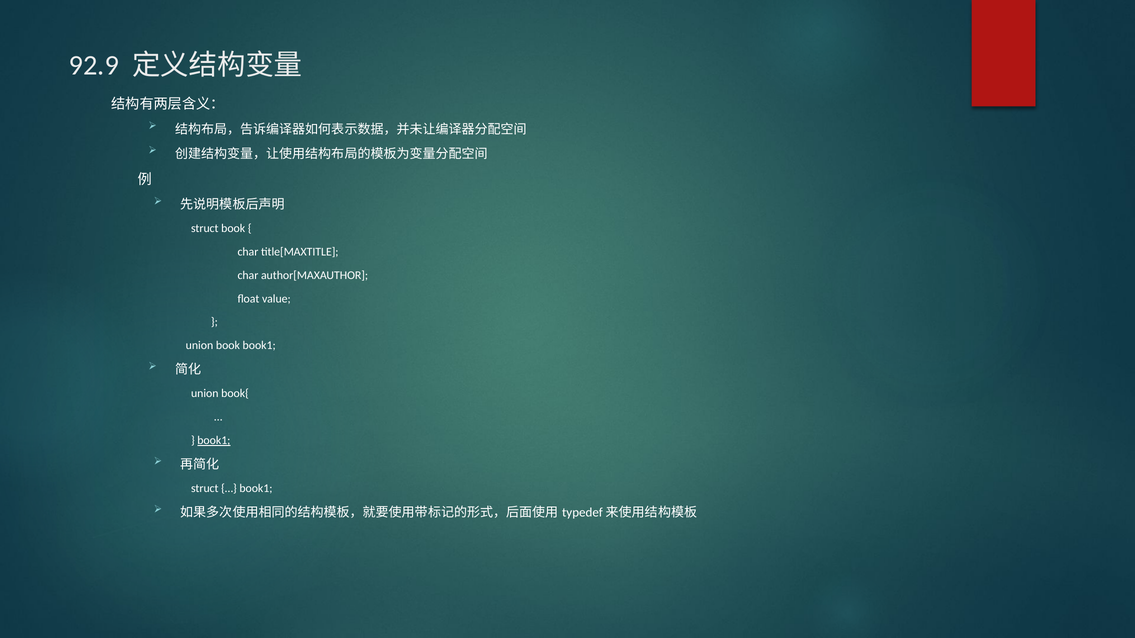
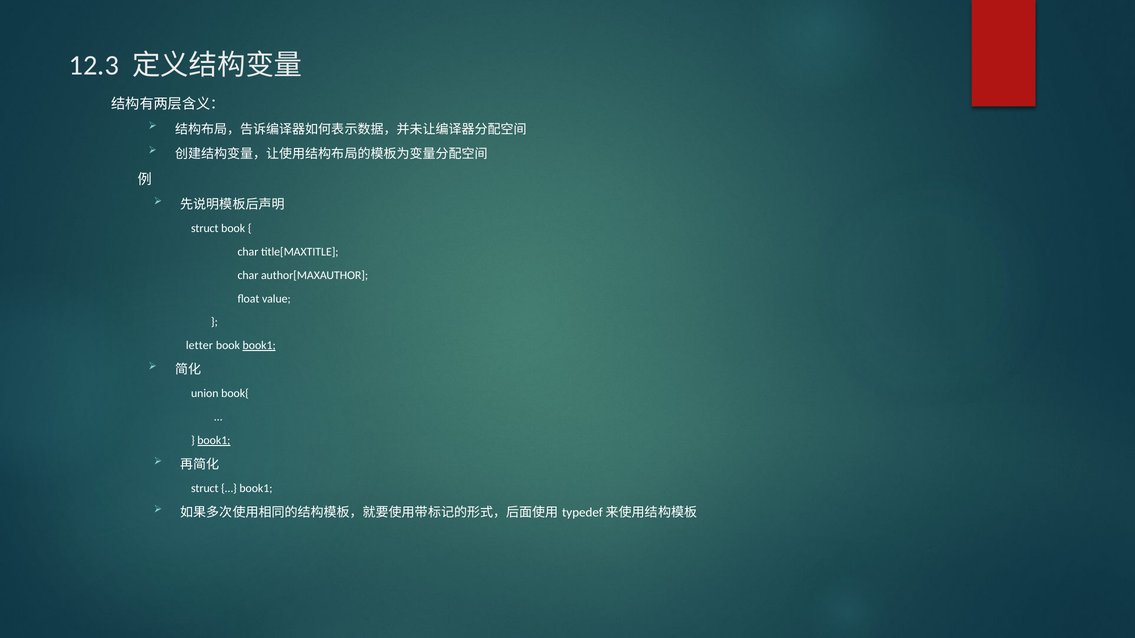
92.9: 92.9 -> 12.3
union at (199, 346): union -> letter
book1 at (259, 346) underline: none -> present
